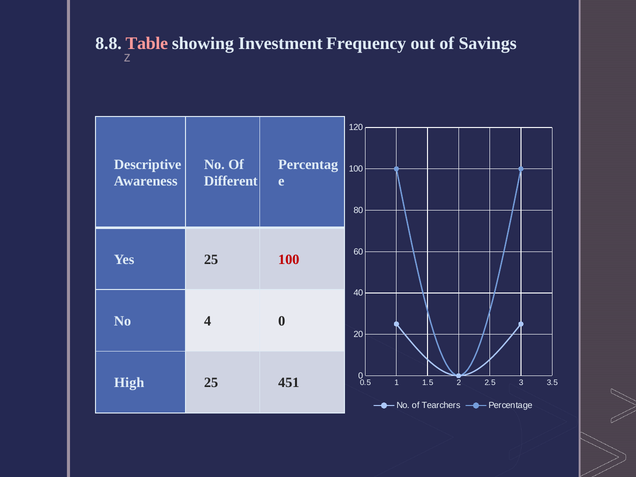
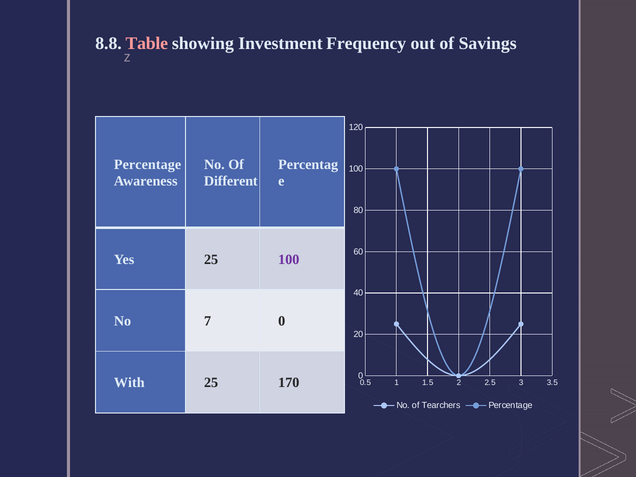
Descriptive at (148, 165): Descriptive -> Percentage
100 at (289, 259) colour: red -> purple
4: 4 -> 7
High: High -> With
451: 451 -> 170
